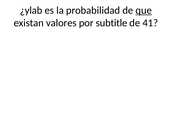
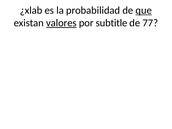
¿ylab: ¿ylab -> ¿xlab
valores underline: none -> present
41: 41 -> 77
